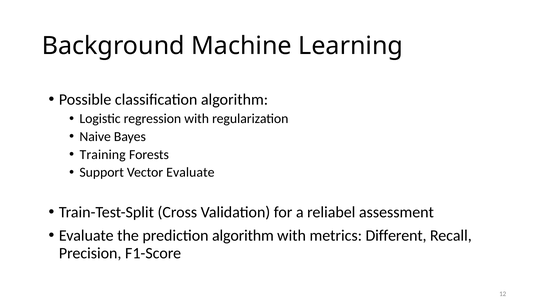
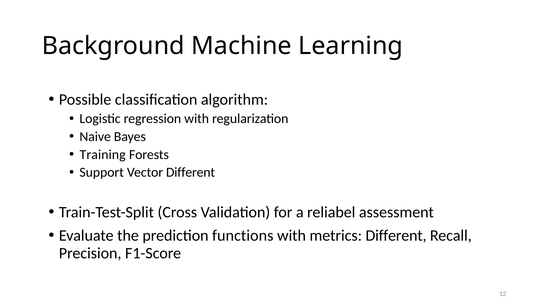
Vector Evaluate: Evaluate -> Different
prediction algorithm: algorithm -> functions
